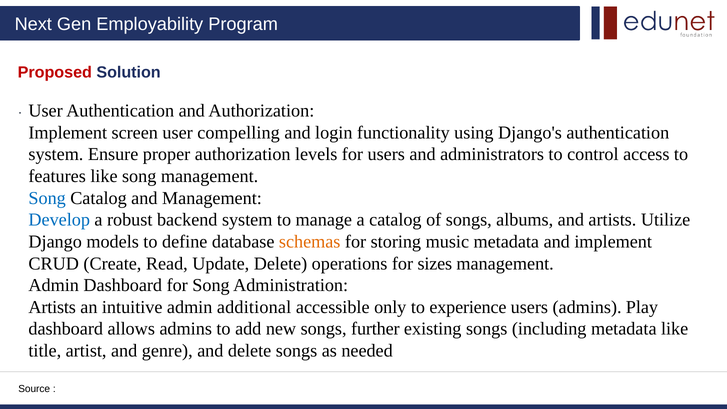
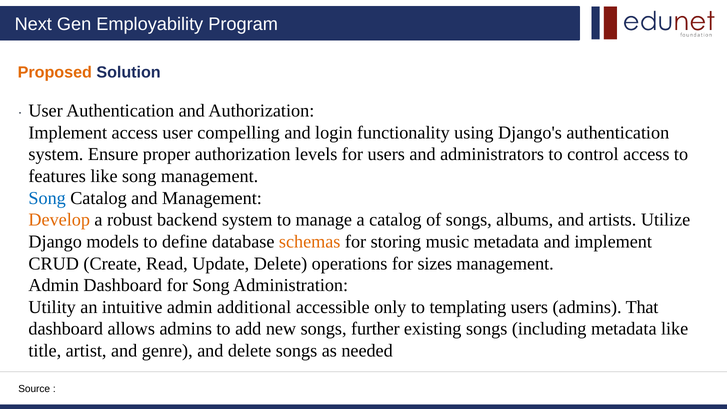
Proposed colour: red -> orange
Implement screen: screen -> access
Develop colour: blue -> orange
Artists at (52, 307): Artists -> Utility
experience: experience -> templating
Play: Play -> That
